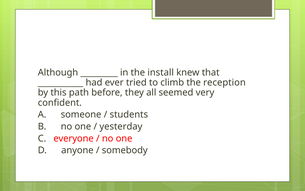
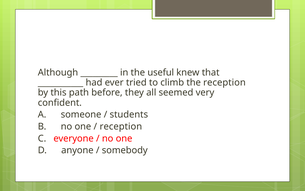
install: install -> useful
yesterday at (121, 126): yesterday -> reception
